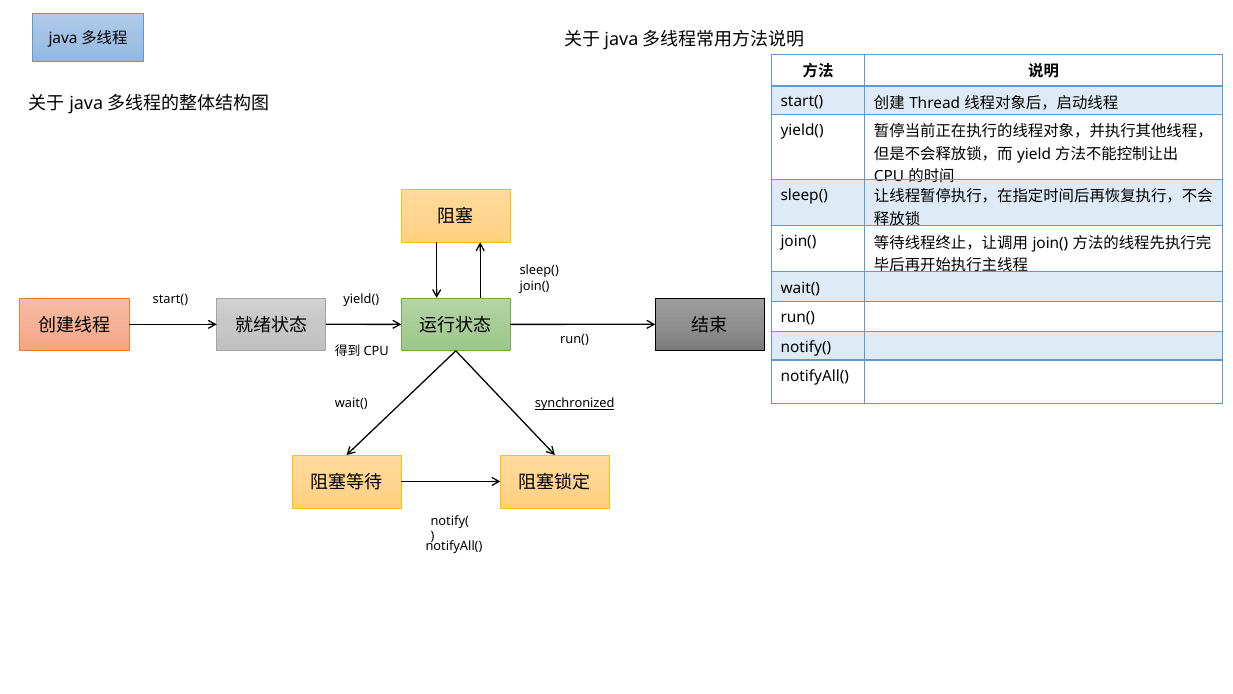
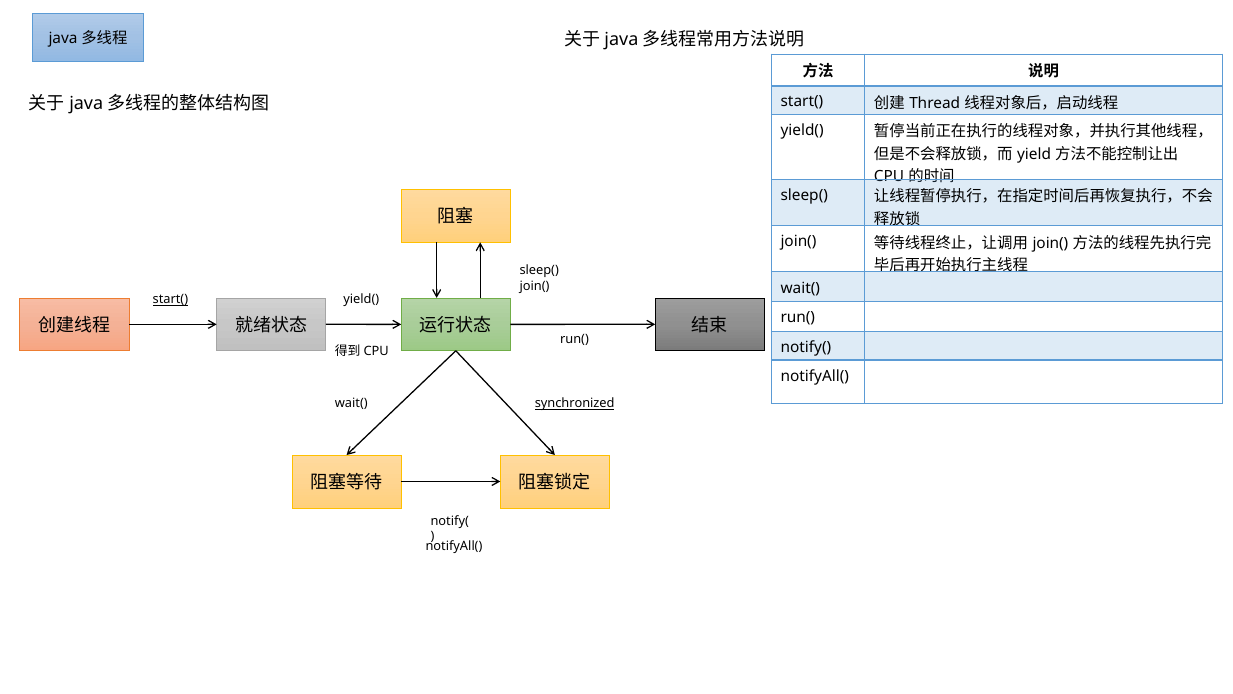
start( at (170, 299) underline: none -> present
